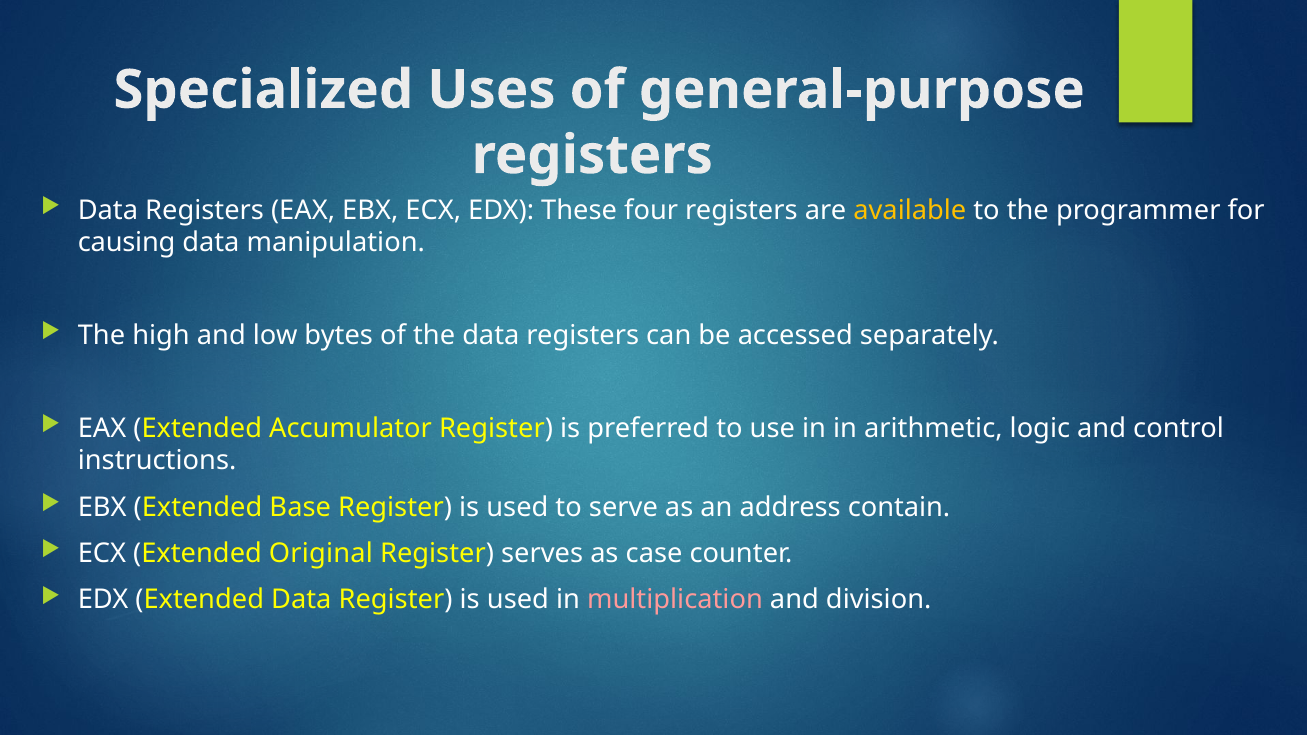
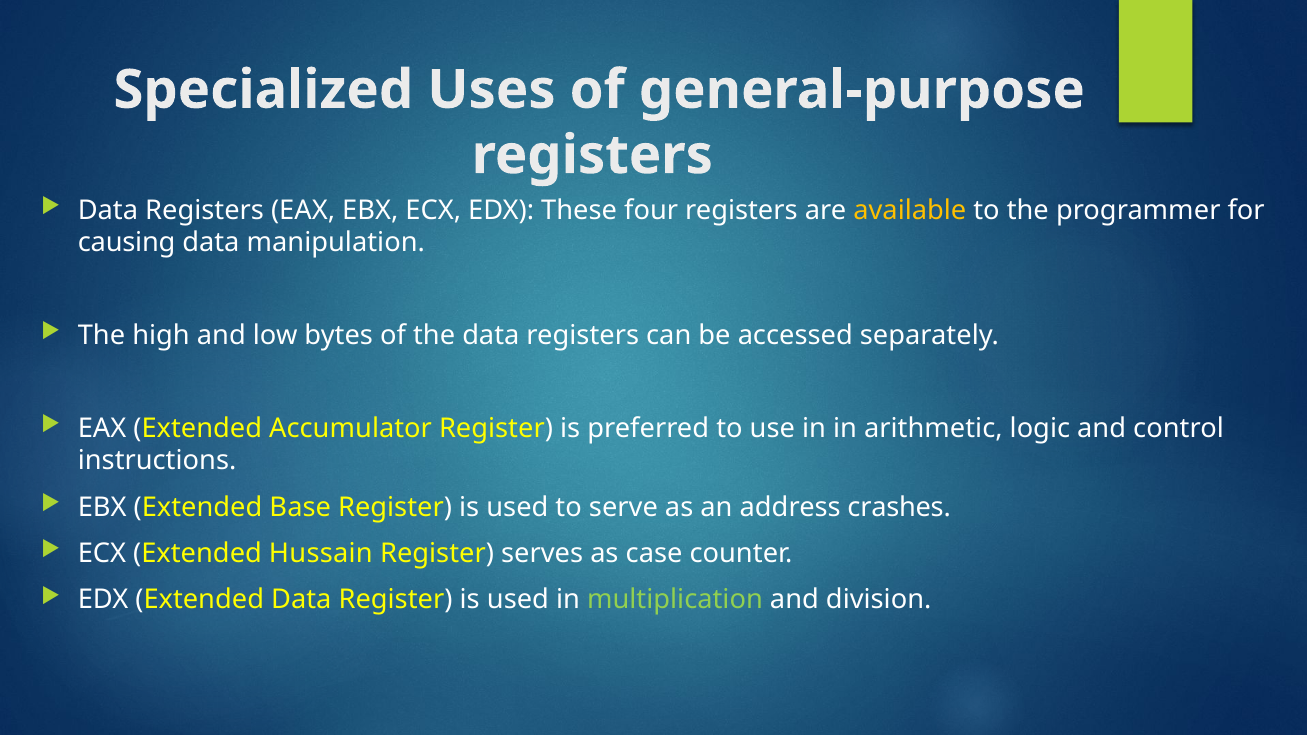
contain: contain -> crashes
Original: Original -> Hussain
multiplication colour: pink -> light green
